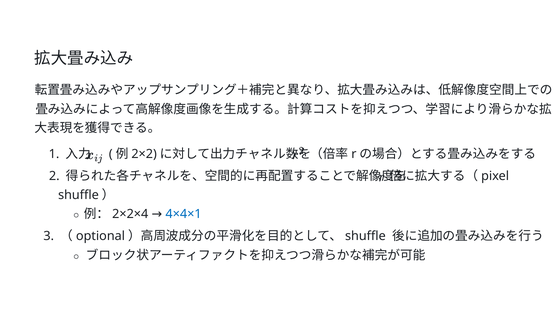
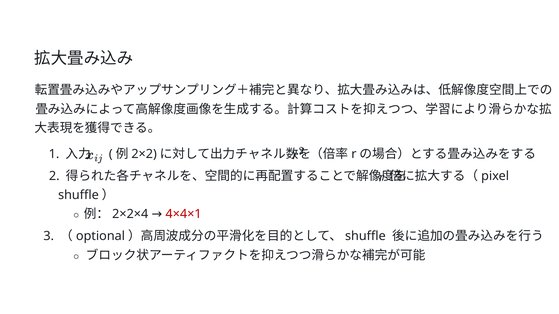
4×4×1 colour: blue -> red
